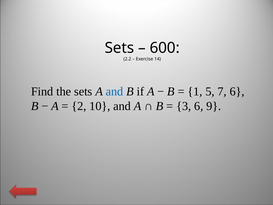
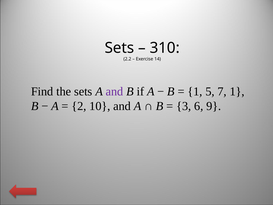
600: 600 -> 310
and at (114, 91) colour: blue -> purple
7 6: 6 -> 1
